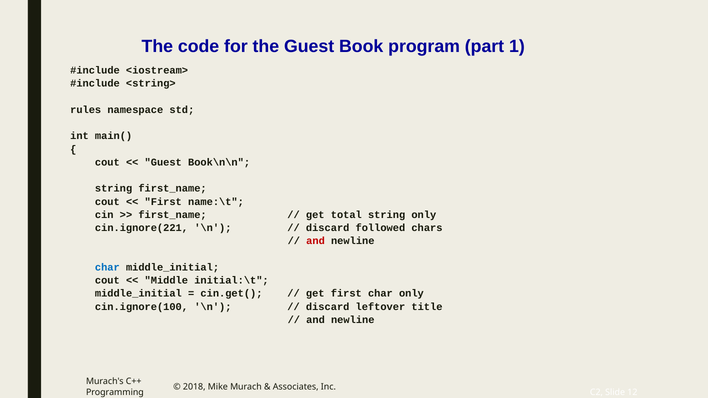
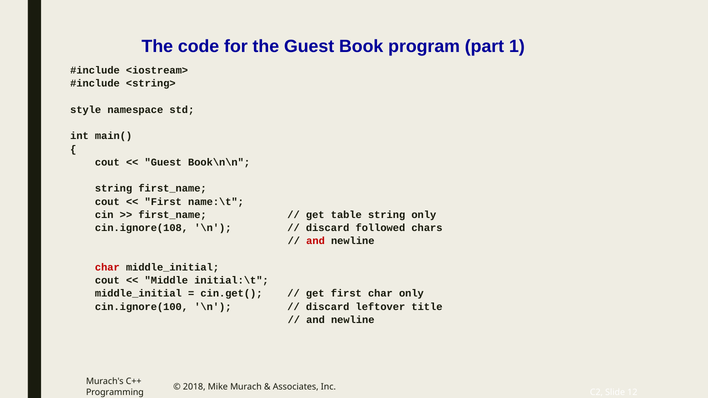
rules: rules -> style
total: total -> table
cin.ignore(221: cin.ignore(221 -> cin.ignore(108
char at (107, 267) colour: blue -> red
